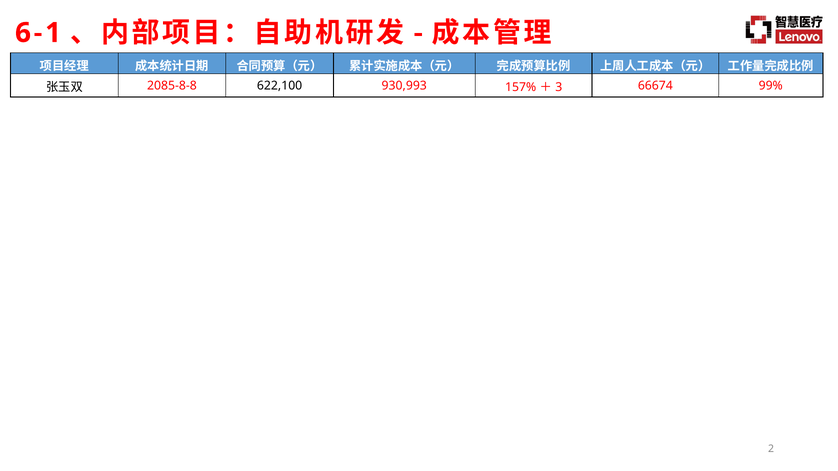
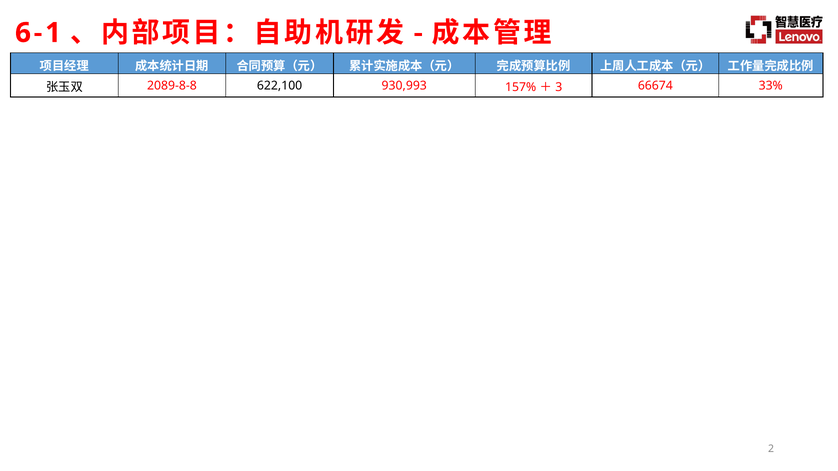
2085-8-8: 2085-8-8 -> 2089-8-8
99%: 99% -> 33%
